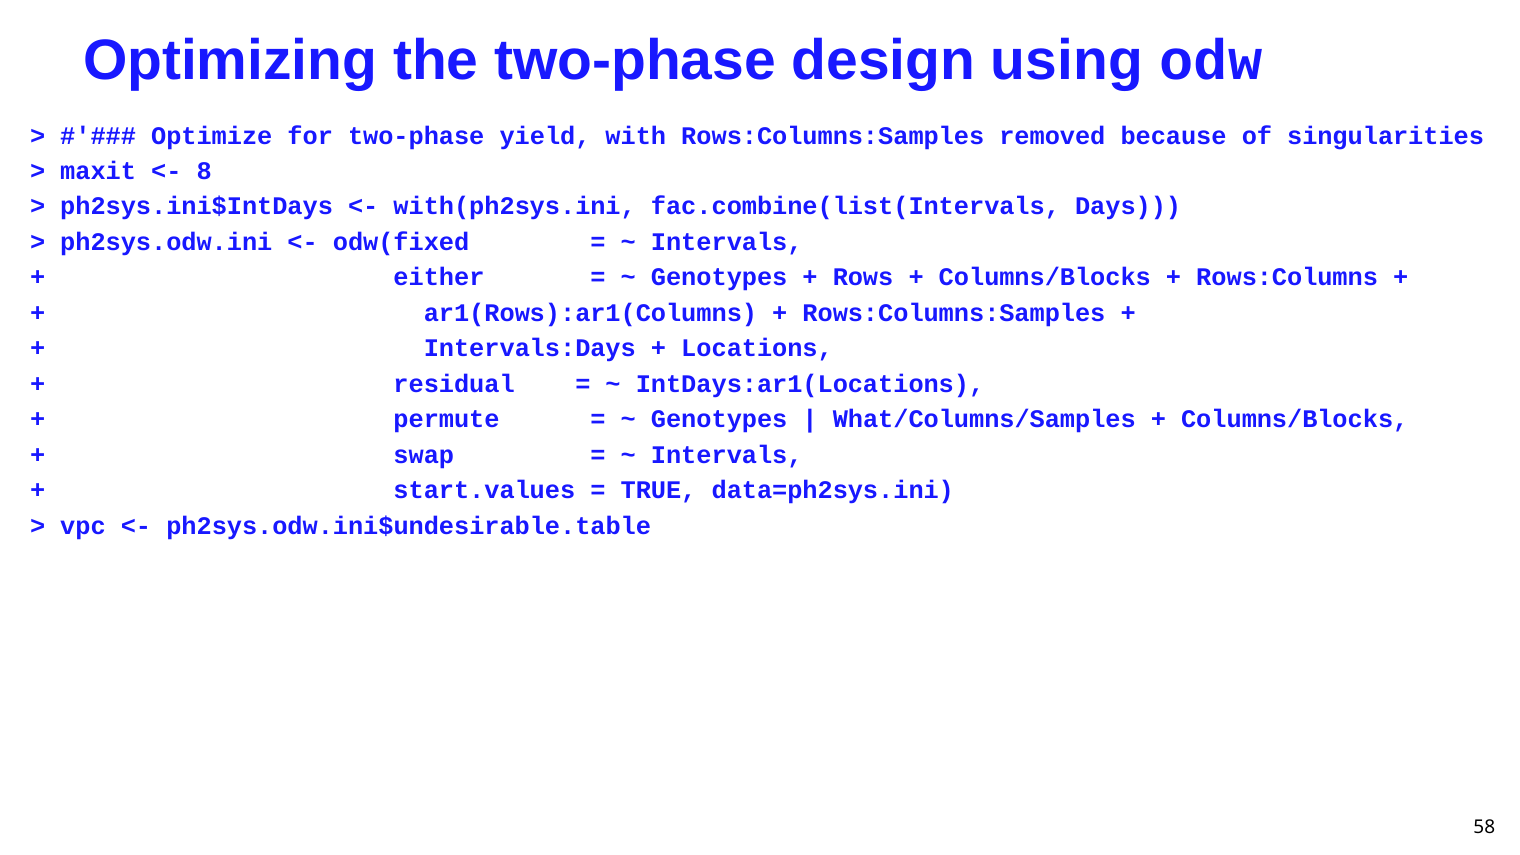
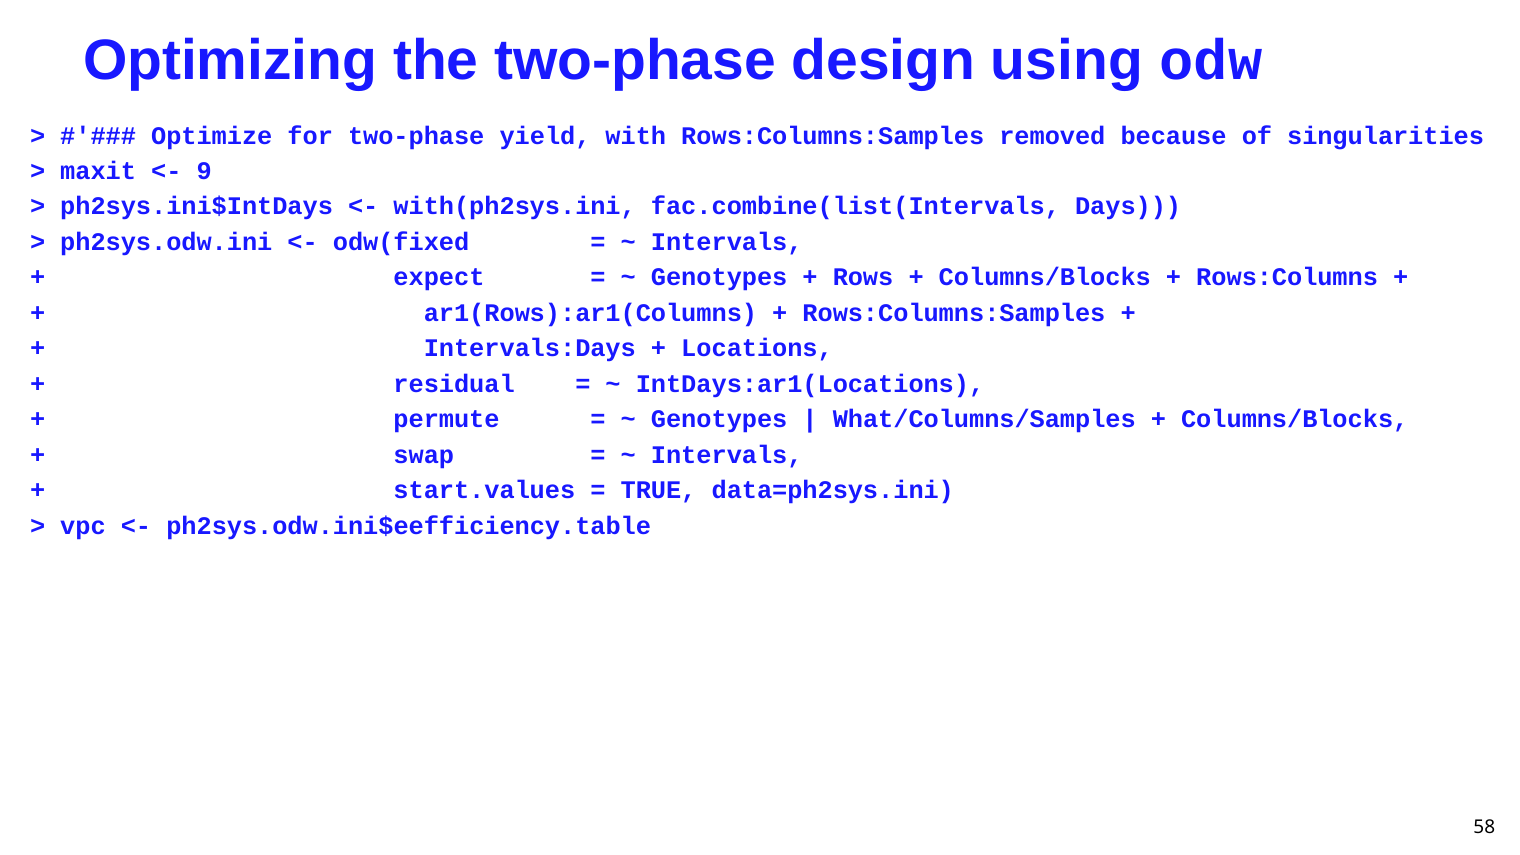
8: 8 -> 9
either: either -> expect
ph2sys.odw.ini$undesirable.table: ph2sys.odw.ini$undesirable.table -> ph2sys.odw.ini$eefficiency.table
